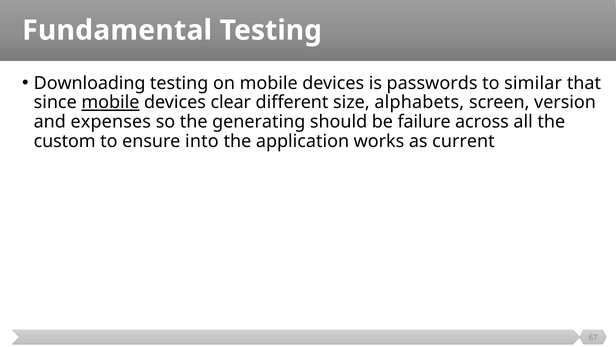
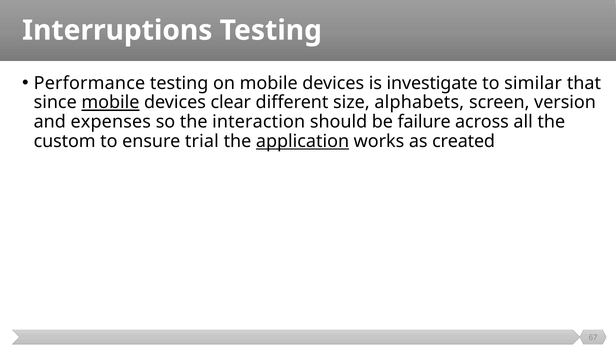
Fundamental: Fundamental -> Interruptions
Downloading: Downloading -> Performance
passwords: passwords -> investigate
generating: generating -> interaction
into: into -> trial
application underline: none -> present
current: current -> created
